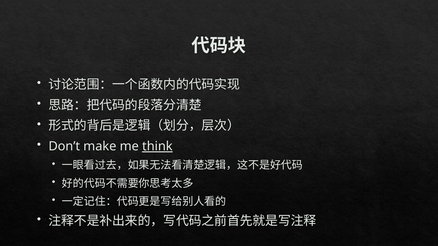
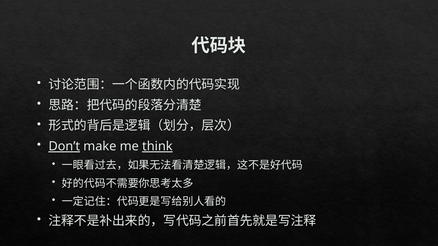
Don’t underline: none -> present
